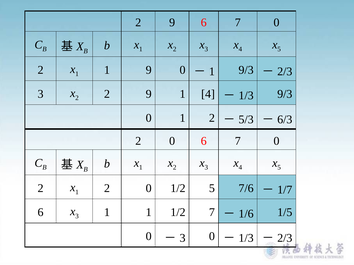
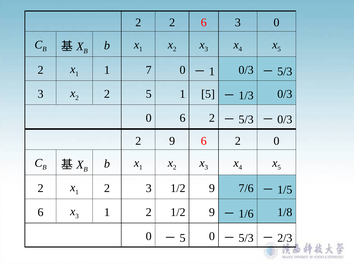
9 at (172, 23): 9 -> 2
7 at (238, 23): 7 -> 3
1 9: 9 -> 7
1 9/3: 9/3 -> 0/3
2/3 at (285, 72): 2/3 -> 5/3
2 2 9: 9 -> 5
1 4: 4 -> 5
1/3 9/3: 9/3 -> 0/3
0 1: 1 -> 6
6/3 at (285, 120): 6/3 -> 0/3
0 at (172, 141): 0 -> 9
7 at (238, 141): 7 -> 2
1 2 0: 0 -> 3
5 at (212, 189): 5 -> 9
1/7: 1/7 -> 1/5
3 1 1: 1 -> 2
7 at (212, 213): 7 -> 9
1/5: 1/5 -> 1/8
3 at (183, 238): 3 -> 5
1/3 at (246, 238): 1/3 -> 5/3
